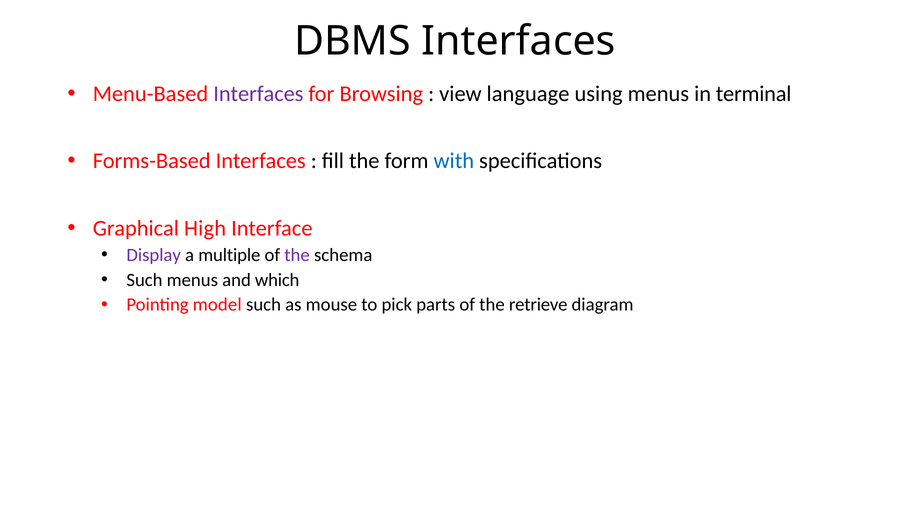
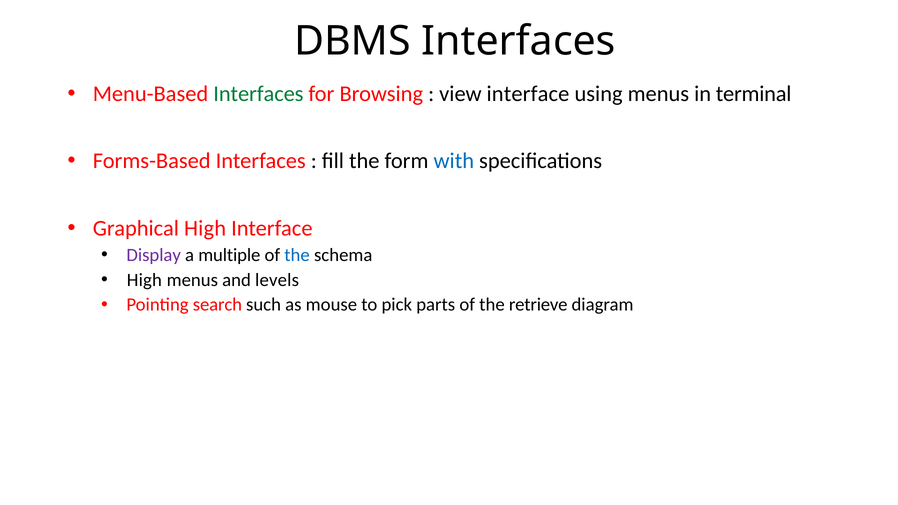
Interfaces at (258, 94) colour: purple -> green
view language: language -> interface
the at (297, 255) colour: purple -> blue
Such at (144, 280): Such -> High
which: which -> levels
model: model -> search
